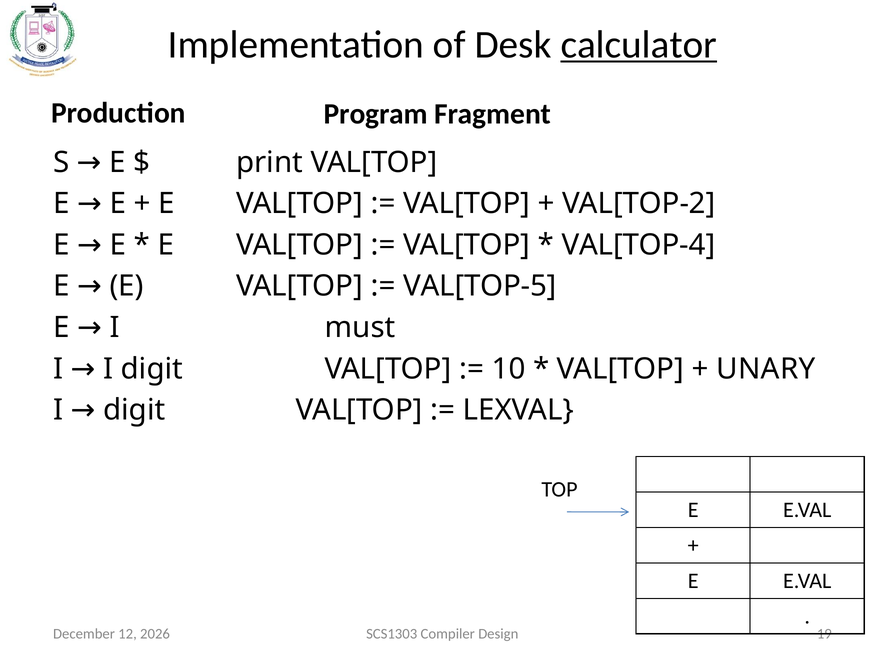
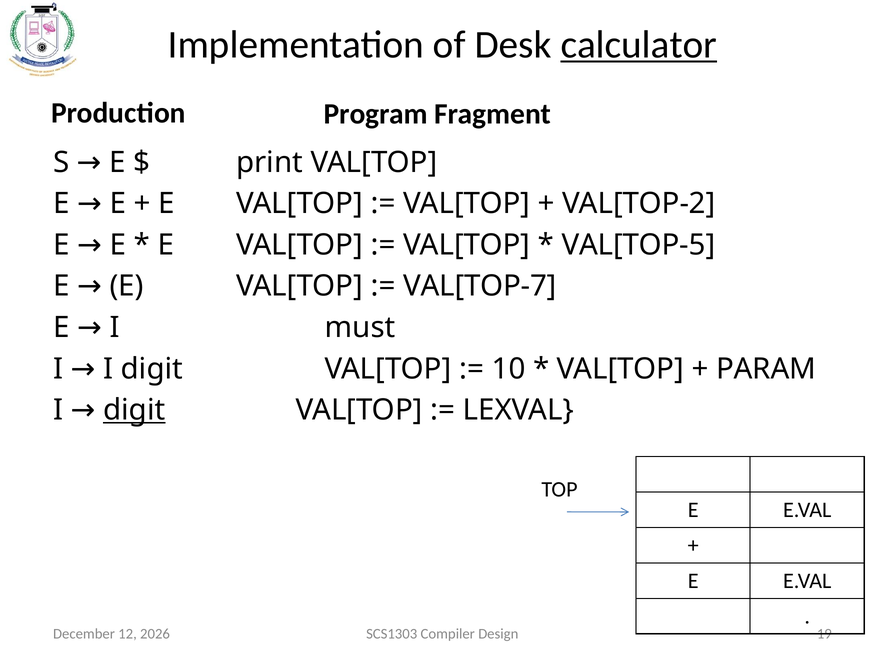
VAL[TOP-4: VAL[TOP-4 -> VAL[TOP-5
VAL[TOP-5: VAL[TOP-5 -> VAL[TOP-7
UNARY: UNARY -> PARAM
digit at (134, 410) underline: none -> present
